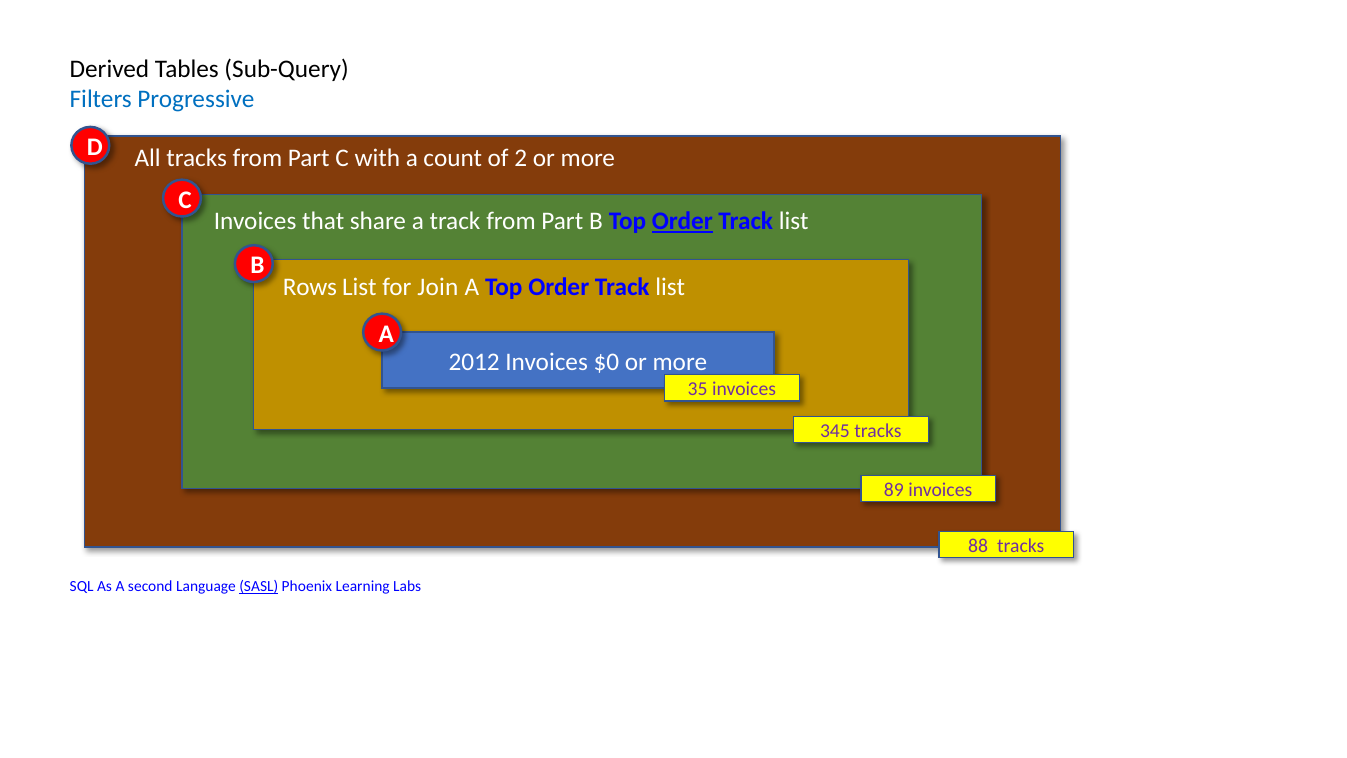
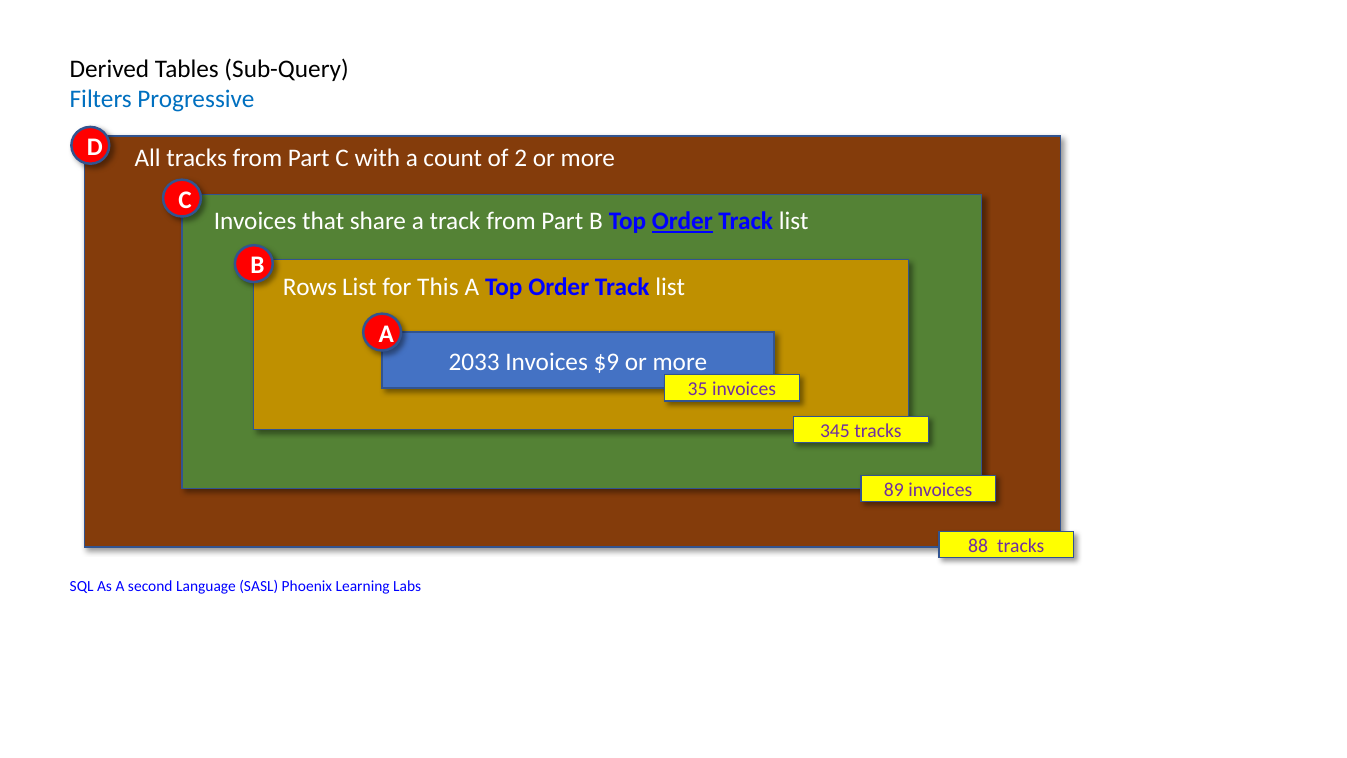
Join: Join -> This
2012: 2012 -> 2033
$0: $0 -> $9
SASL underline: present -> none
